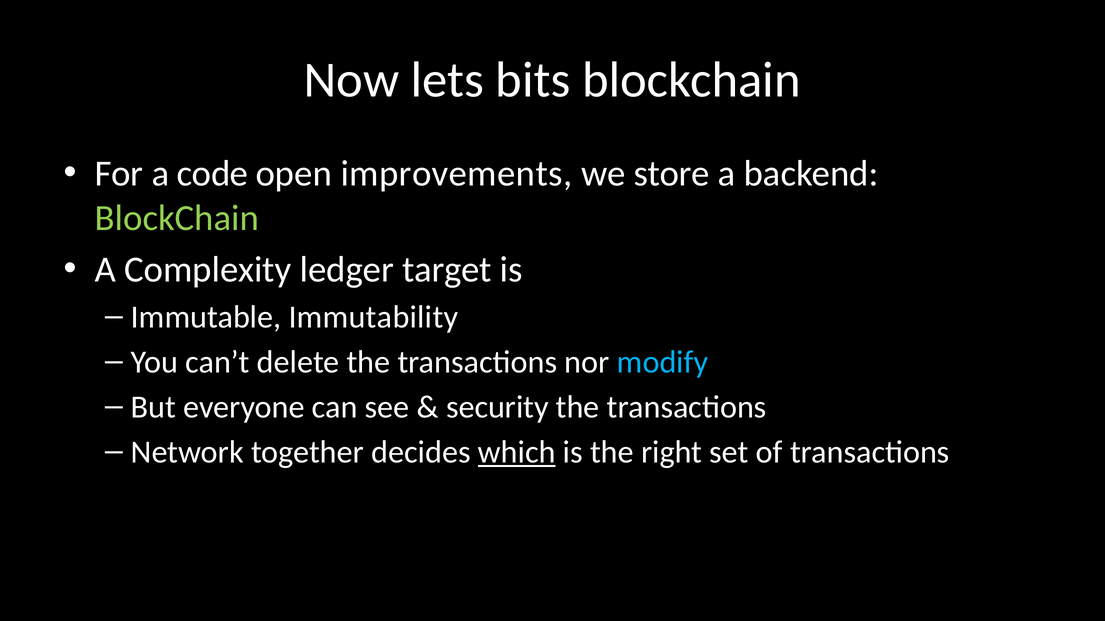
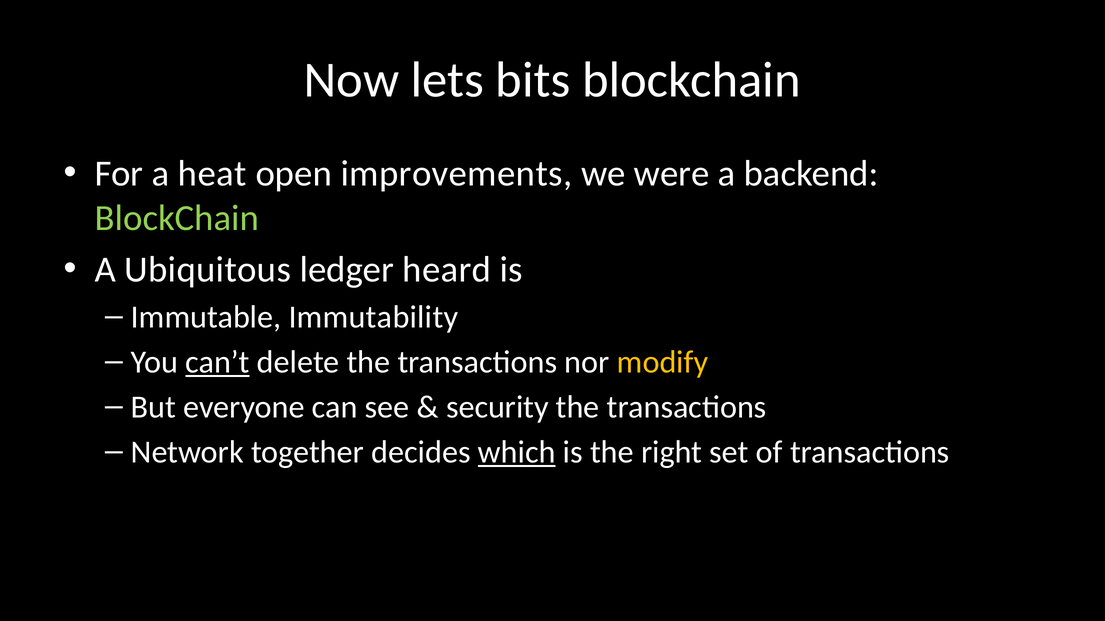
code: code -> heat
store: store -> were
Complexity: Complexity -> Ubiquitous
target: target -> heard
can’t underline: none -> present
modify colour: light blue -> yellow
